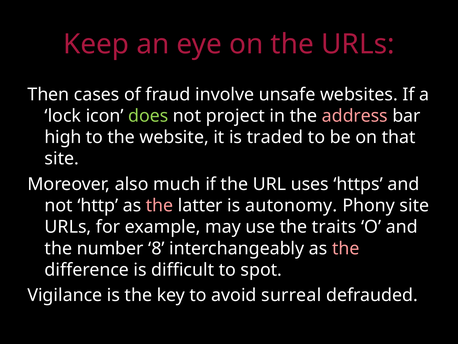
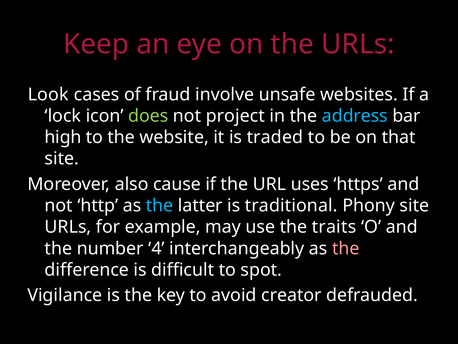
Then: Then -> Look
address colour: pink -> light blue
much: much -> cause
the at (160, 205) colour: pink -> light blue
autonomy: autonomy -> traditional
8: 8 -> 4
surreal: surreal -> creator
